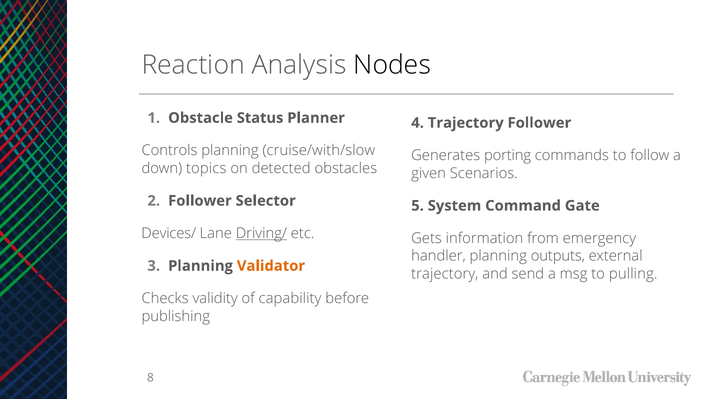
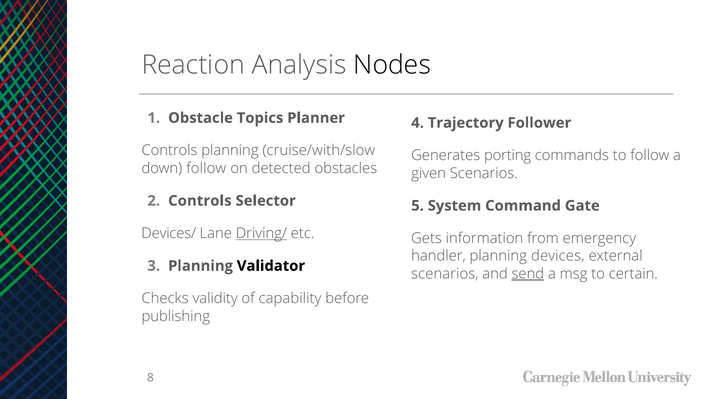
Status: Status -> Topics
down topics: topics -> follow
Follower at (200, 201): Follower -> Controls
outputs: outputs -> devices
Validator colour: orange -> black
trajectory at (445, 274): trajectory -> scenarios
send underline: none -> present
pulling: pulling -> certain
